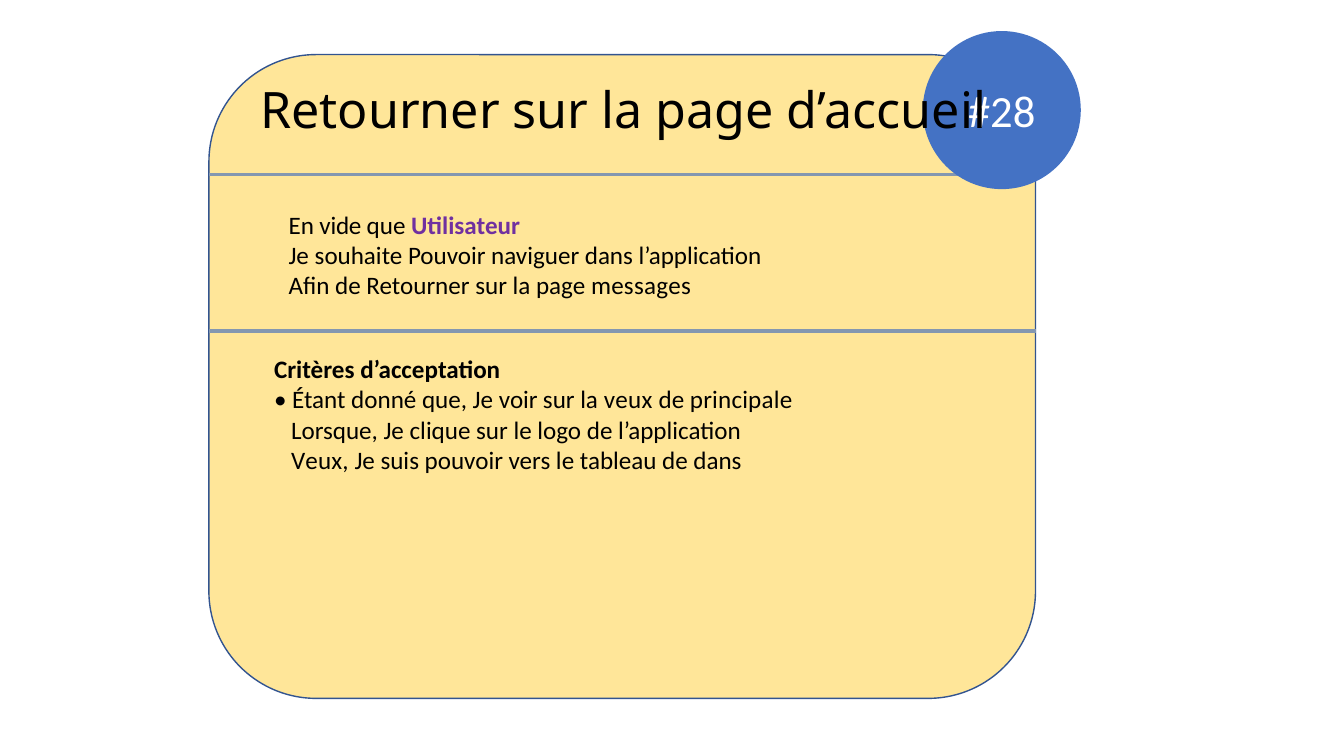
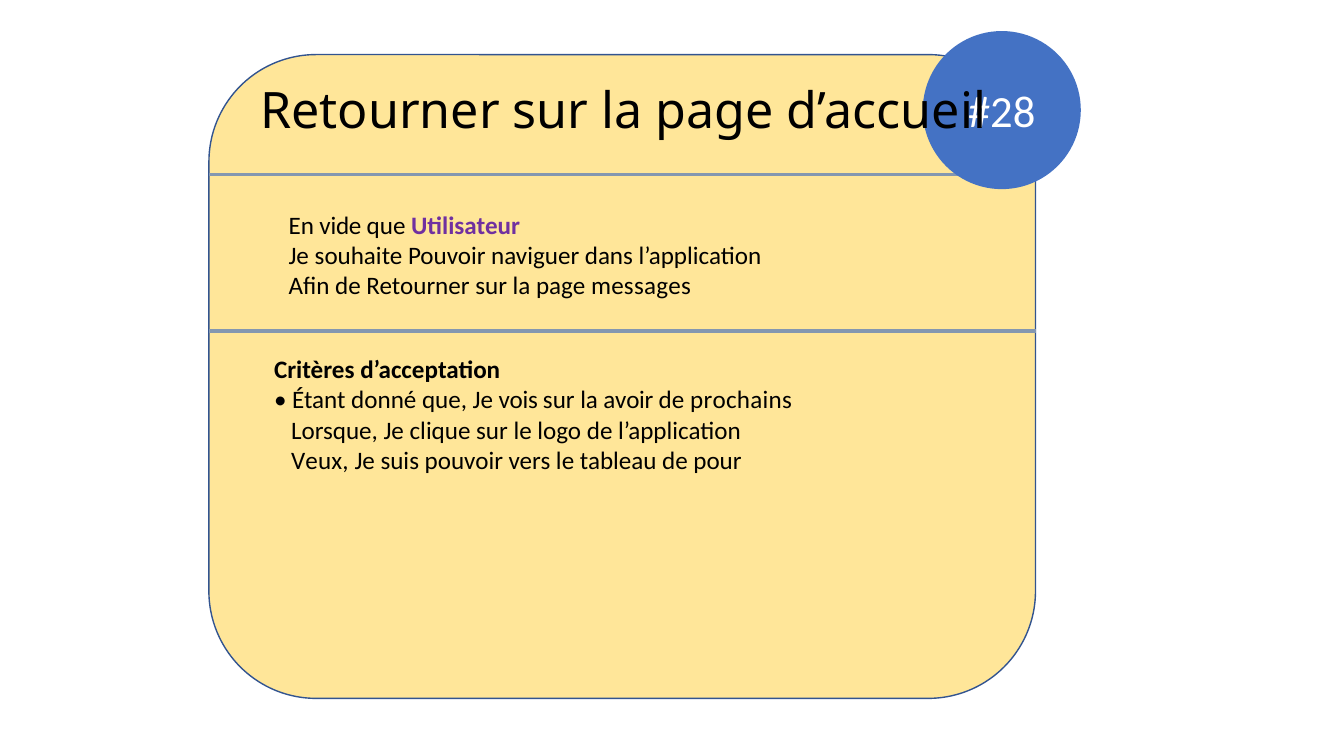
voir: voir -> vois
la veux: veux -> avoir
principale: principale -> prochains
de dans: dans -> pour
